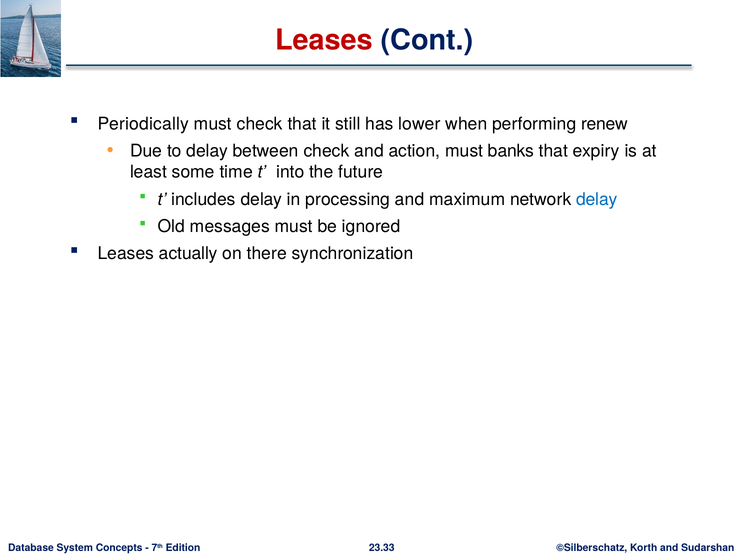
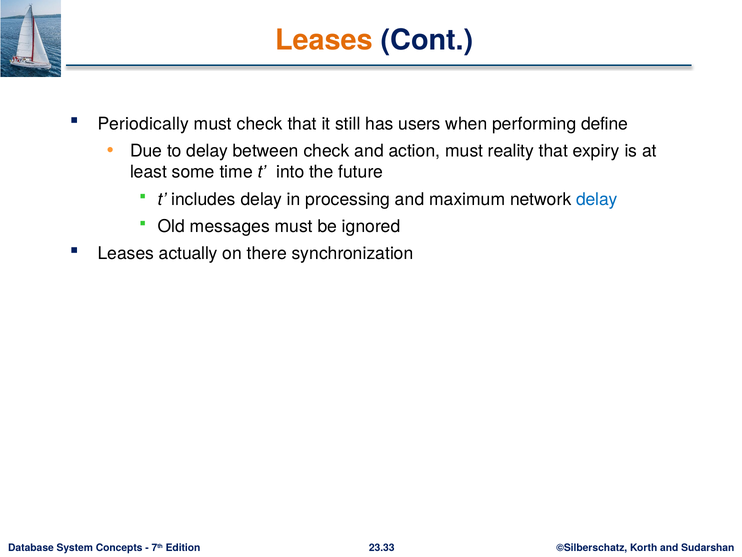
Leases at (324, 40) colour: red -> orange
lower: lower -> users
renew: renew -> define
banks: banks -> reality
